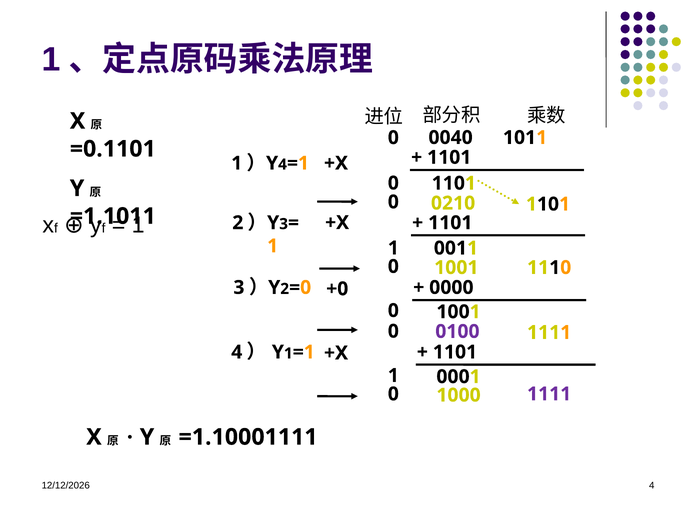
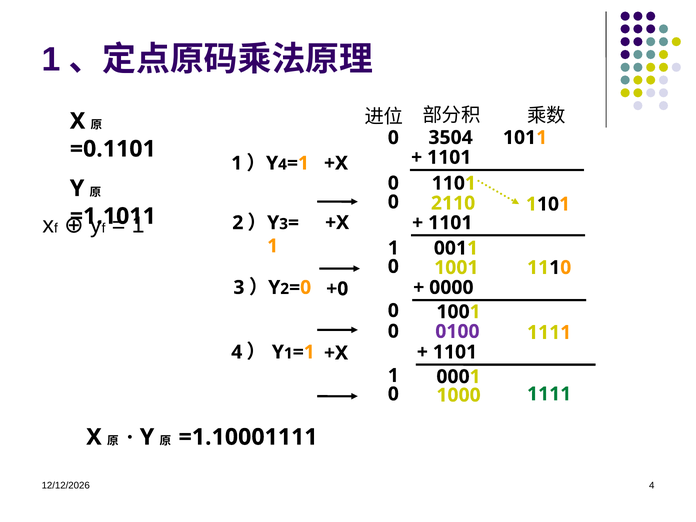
0040: 0040 -> 3504
0210: 0210 -> 2110
1111 at (549, 394) colour: purple -> green
